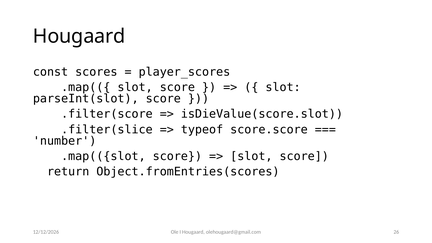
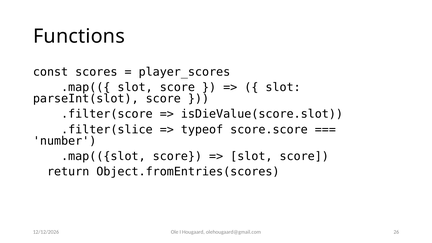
Hougaard at (79, 36): Hougaard -> Functions
